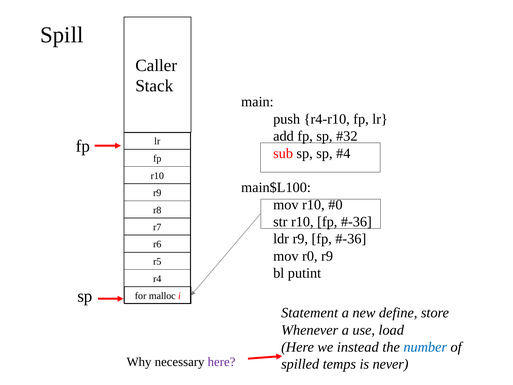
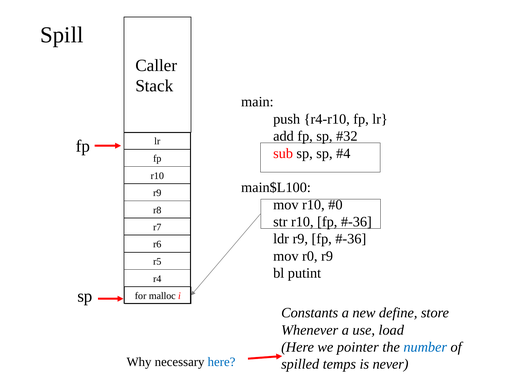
Statement: Statement -> Constants
instead: instead -> pointer
here at (222, 362) colour: purple -> blue
